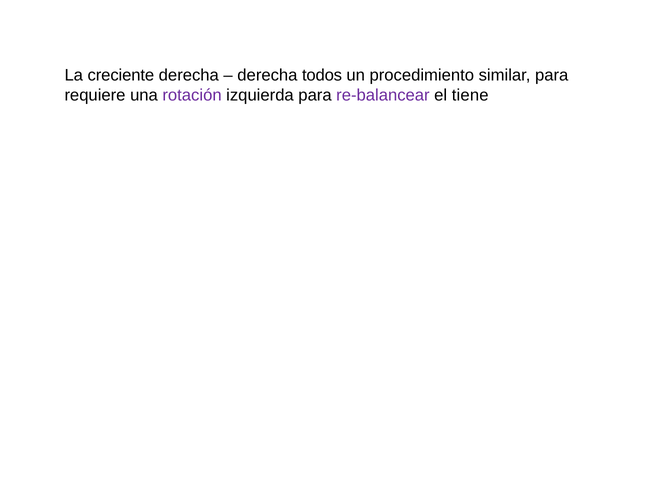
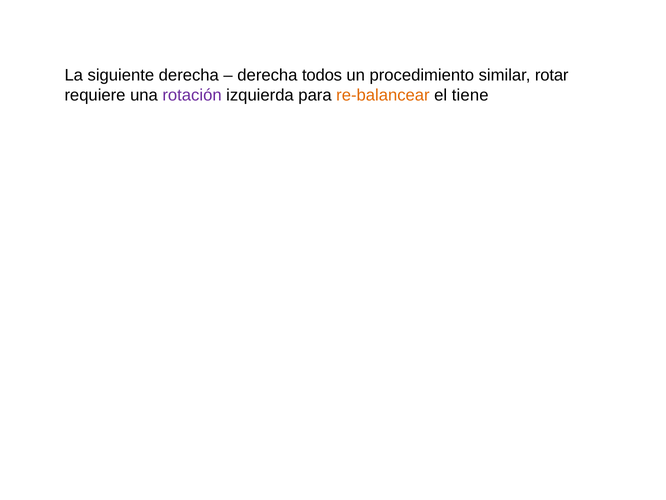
creciente: creciente -> siguiente
similar para: para -> rotar
re-balancear colour: purple -> orange
